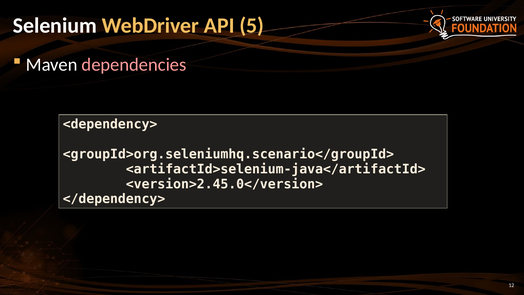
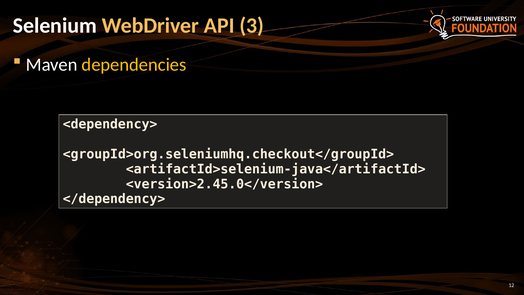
5: 5 -> 3
dependencies colour: pink -> yellow
<groupId>org.seleniumhq.scenario</groupId>: <groupId>org.seleniumhq.scenario</groupId> -> <groupId>org.seleniumhq.checkout</groupId>
